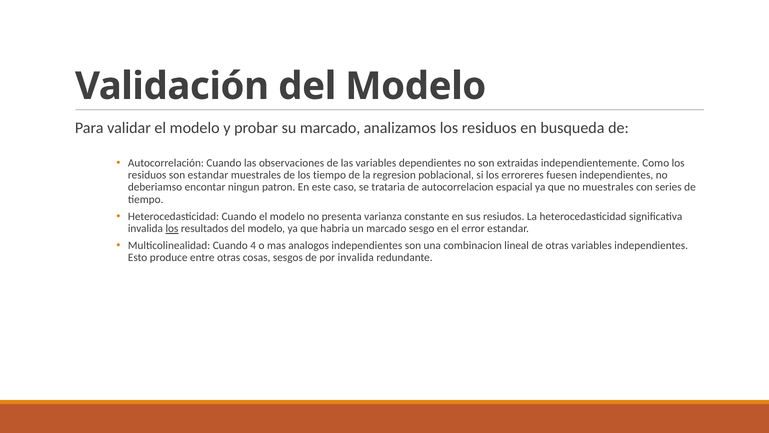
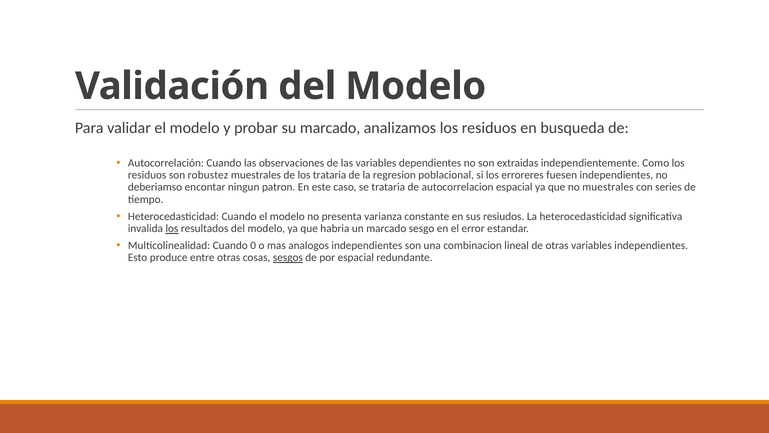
son estandar: estandar -> robustez
los tiempo: tiempo -> trataria
4: 4 -> 0
sesgos underline: none -> present
por invalida: invalida -> espacial
